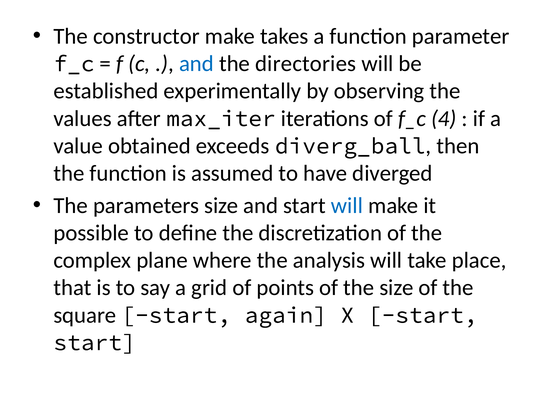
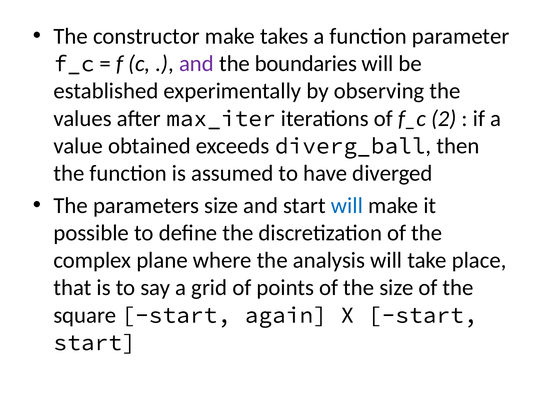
and at (196, 64) colour: blue -> purple
directories: directories -> boundaries
4: 4 -> 2
